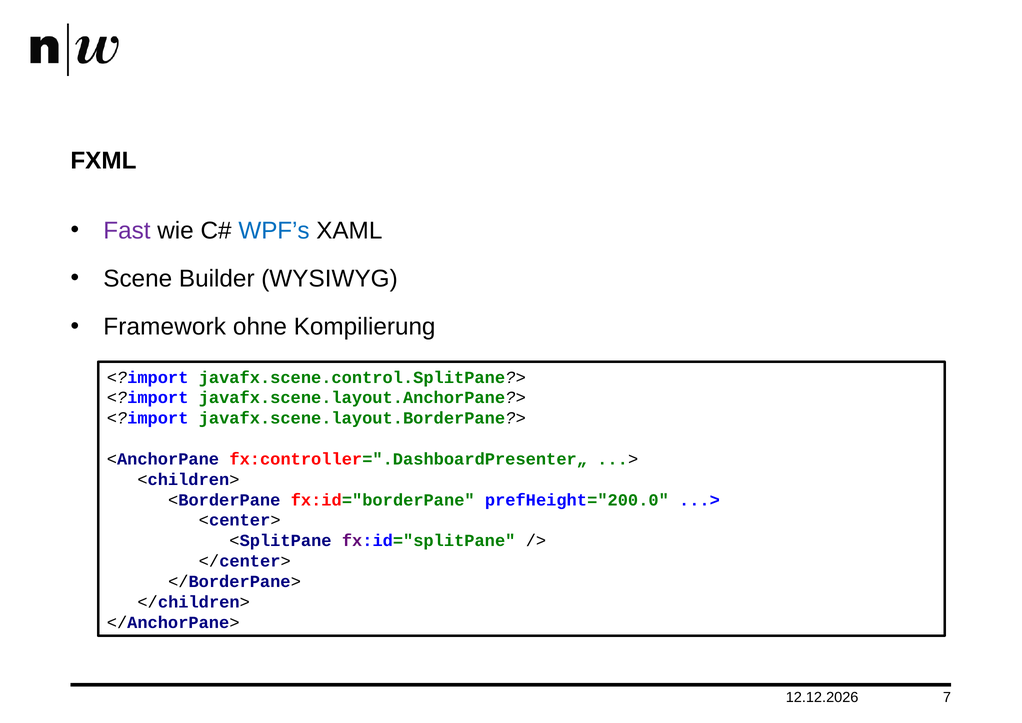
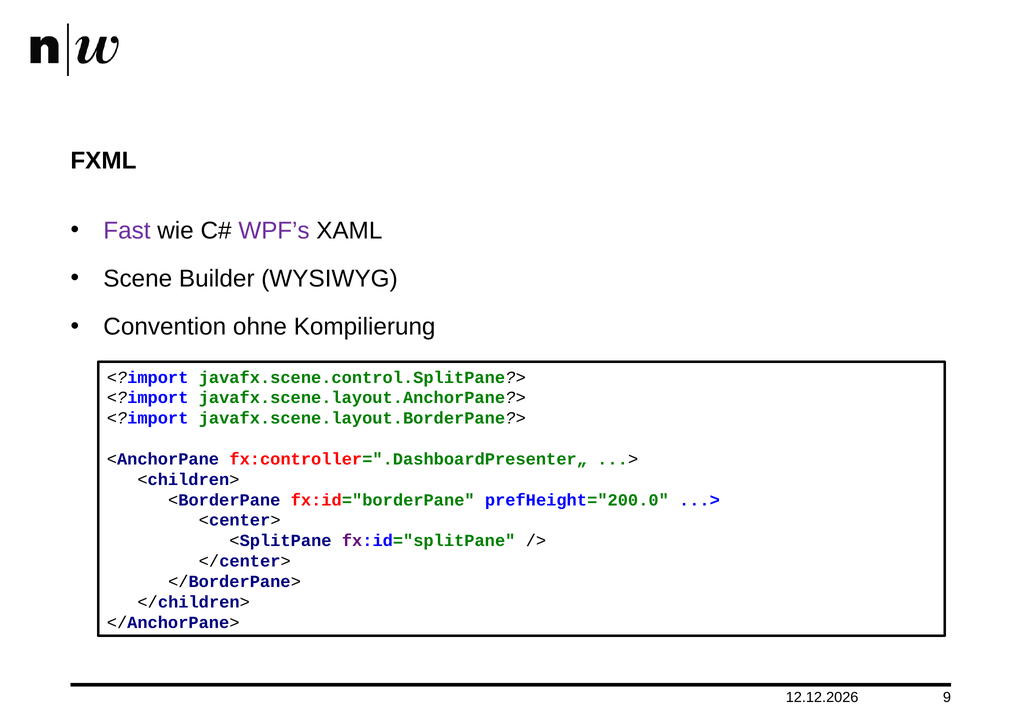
WPF’s colour: blue -> purple
Framework: Framework -> Convention
7: 7 -> 9
